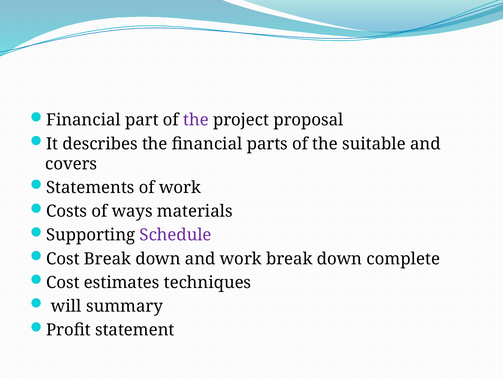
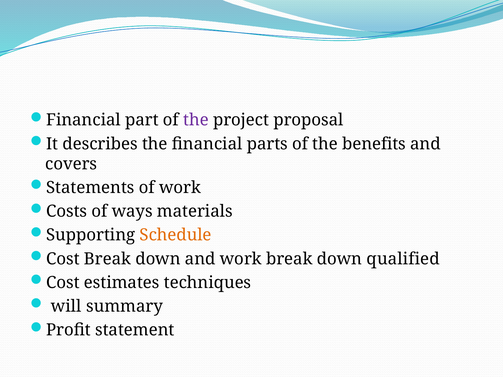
suitable: suitable -> benefits
Schedule colour: purple -> orange
complete: complete -> qualified
